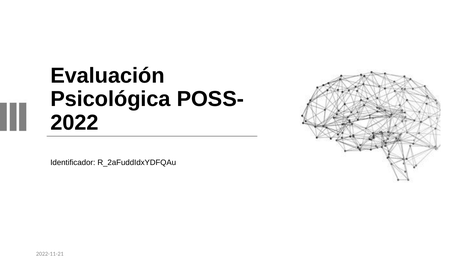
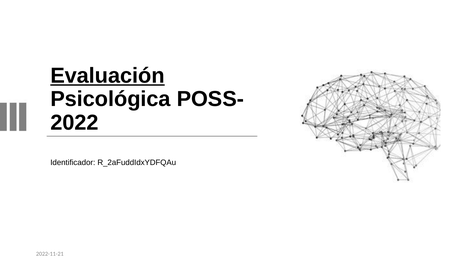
Evaluación underline: none -> present
